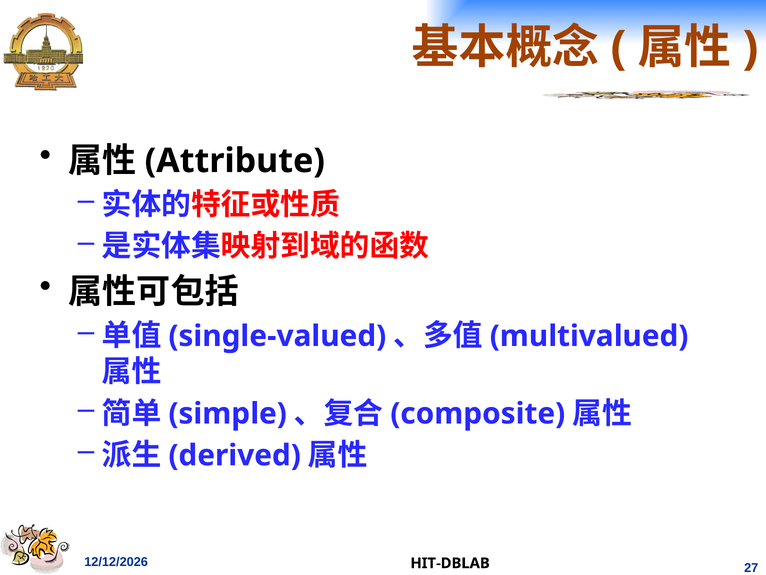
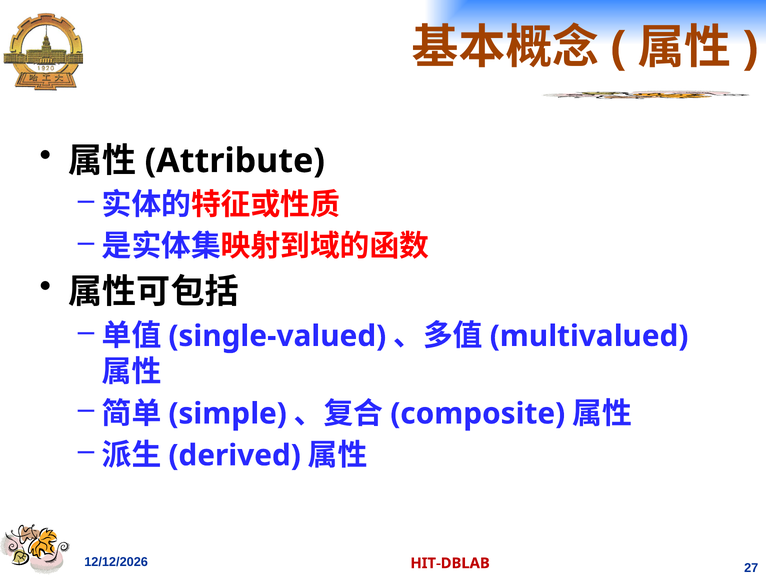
HIT-DBLAB colour: black -> red
